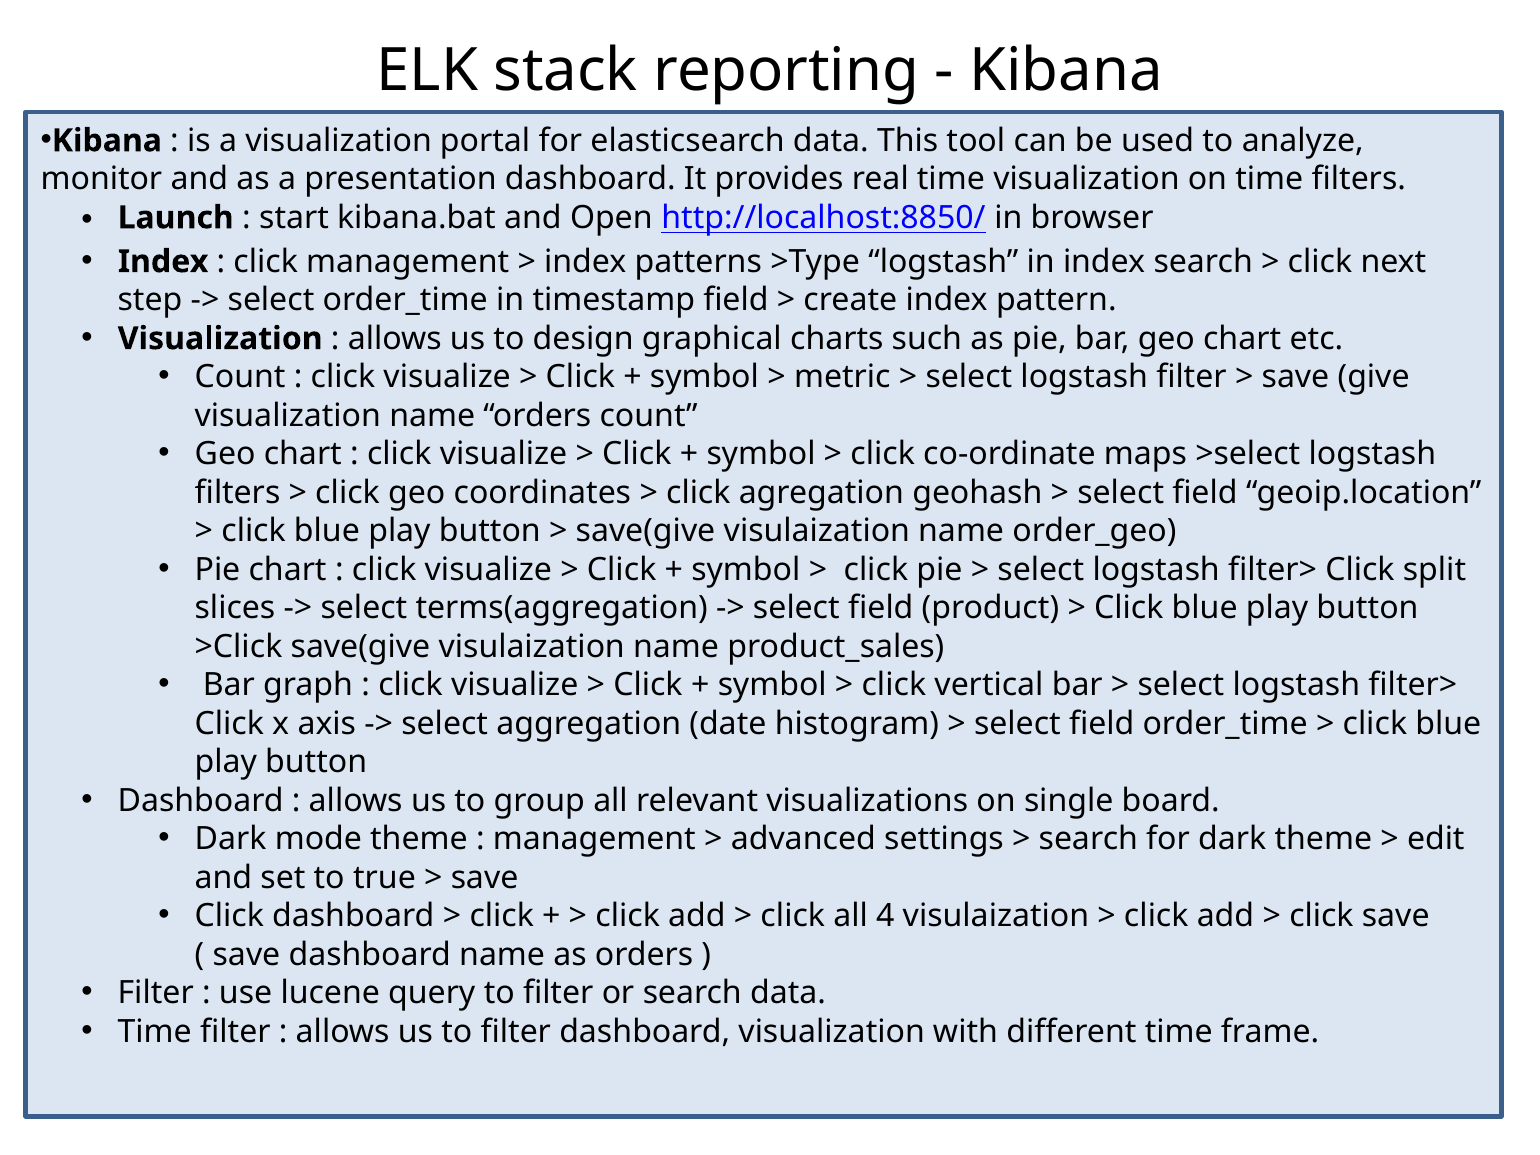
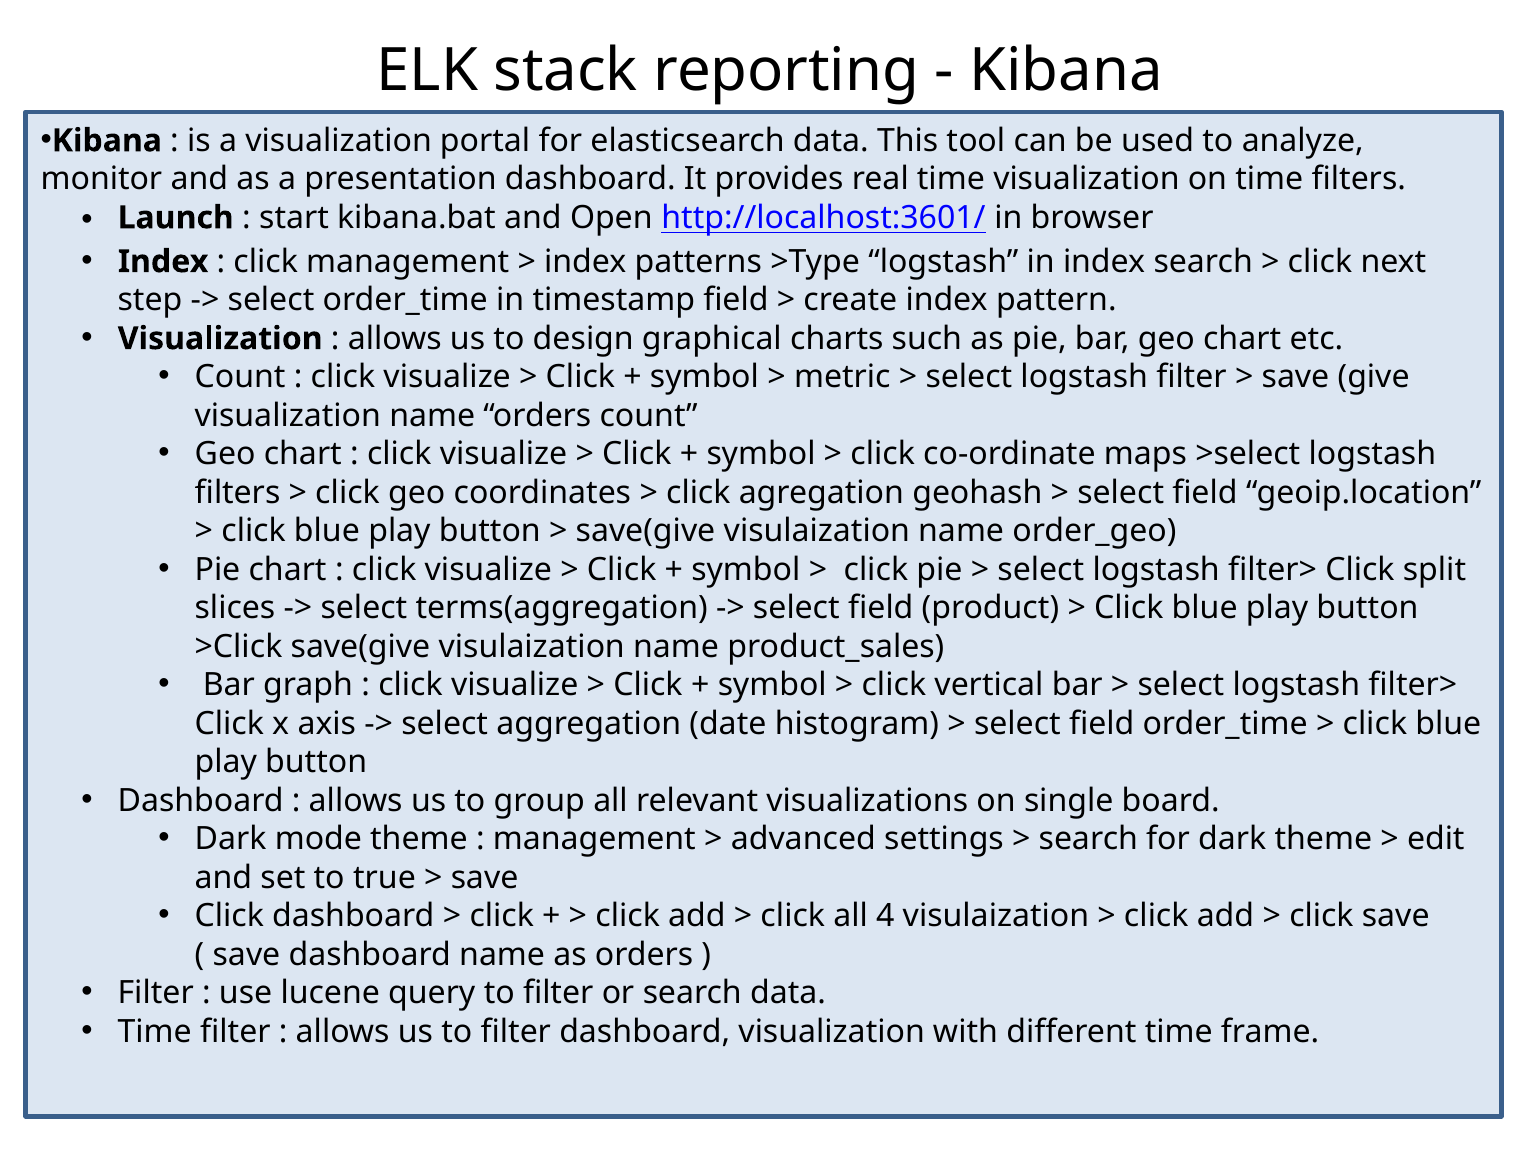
http://localhost:8850/: http://localhost:8850/ -> http://localhost:3601/
